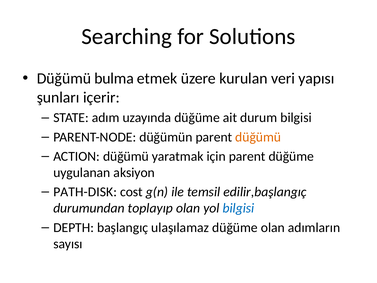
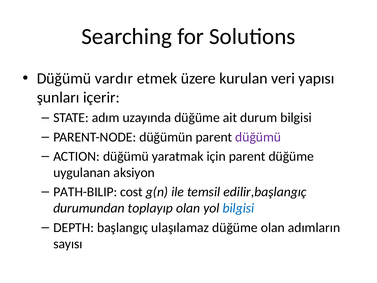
bulma: bulma -> vardır
düğümü at (258, 137) colour: orange -> purple
PATH-DISK: PATH-DISK -> PATH-BILIP
